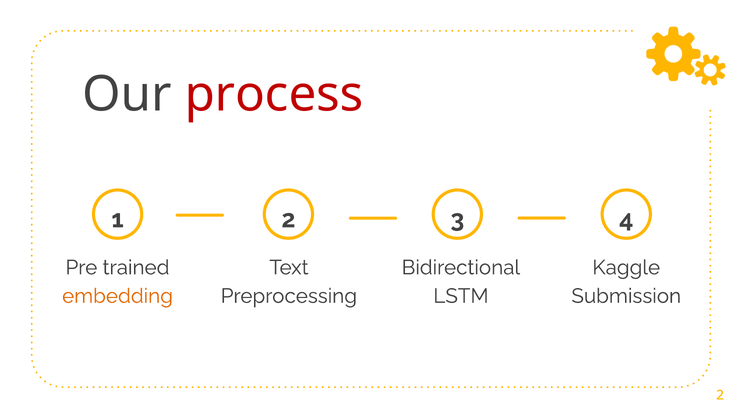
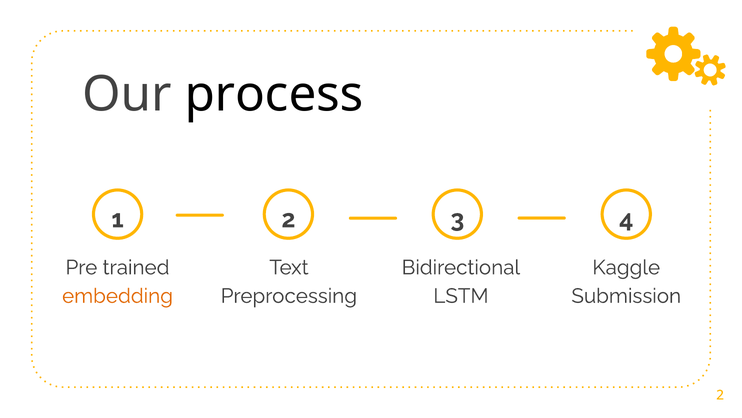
process colour: red -> black
